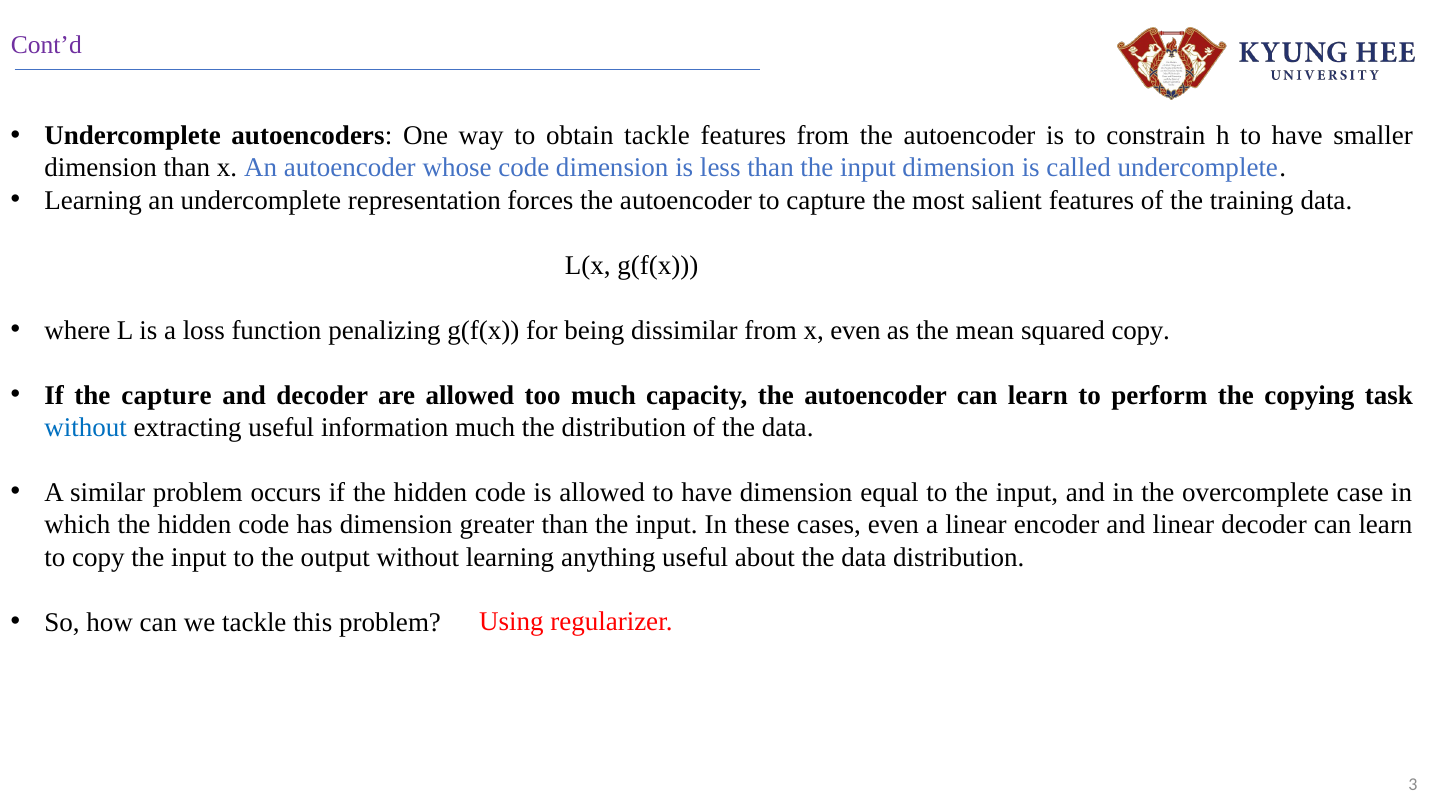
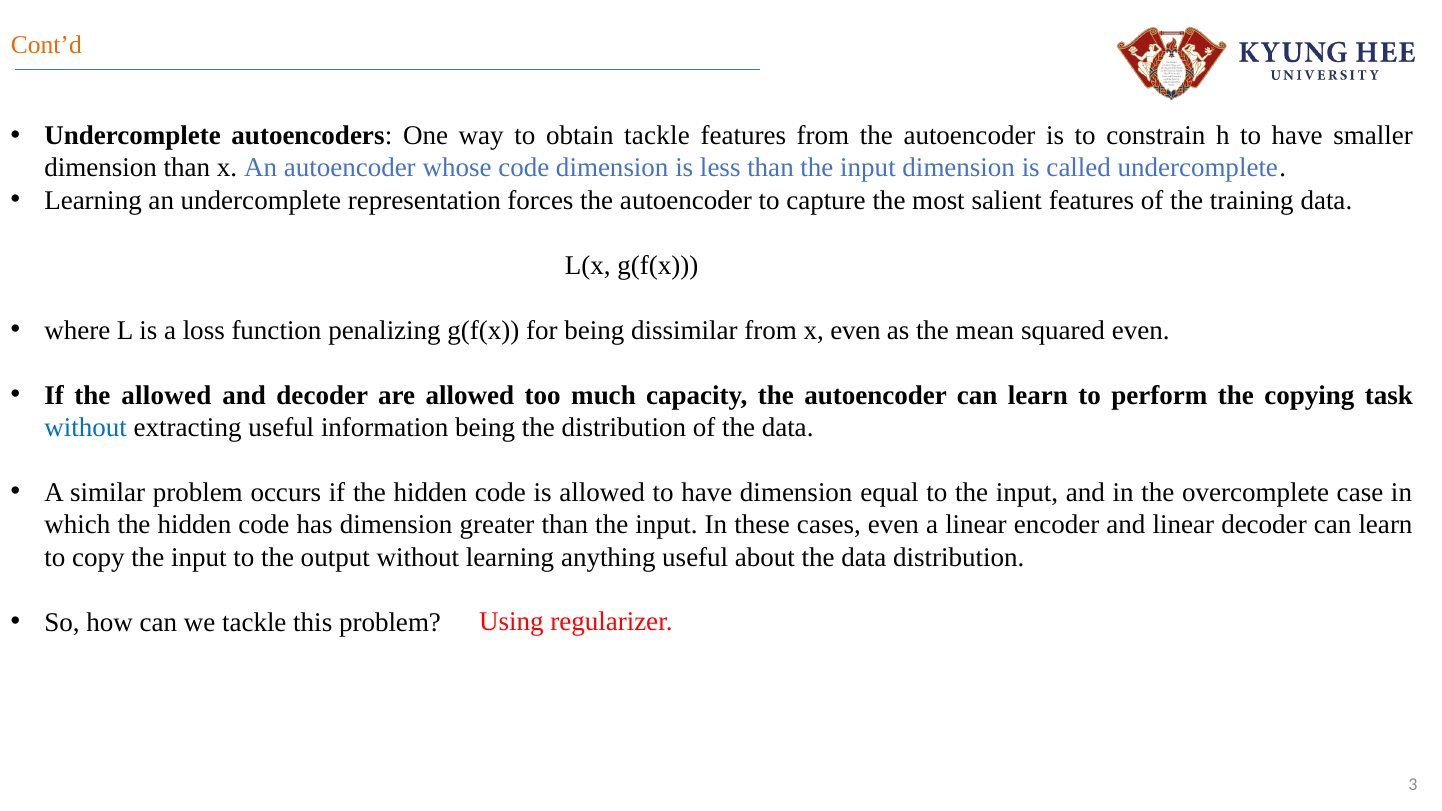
Cont’d colour: purple -> orange
squared copy: copy -> even
the capture: capture -> allowed
information much: much -> being
